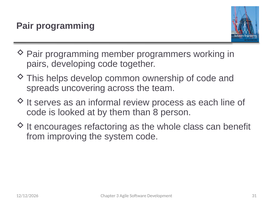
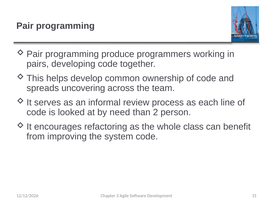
member: member -> produce
them: them -> need
8: 8 -> 2
